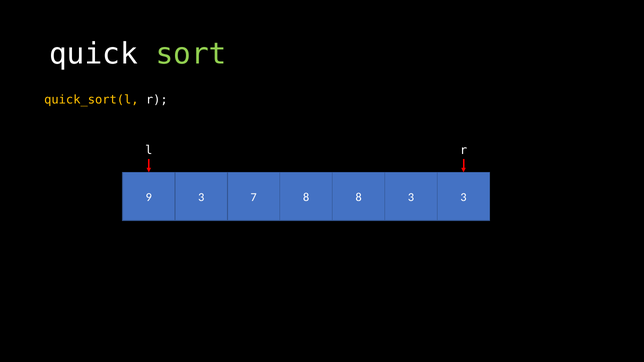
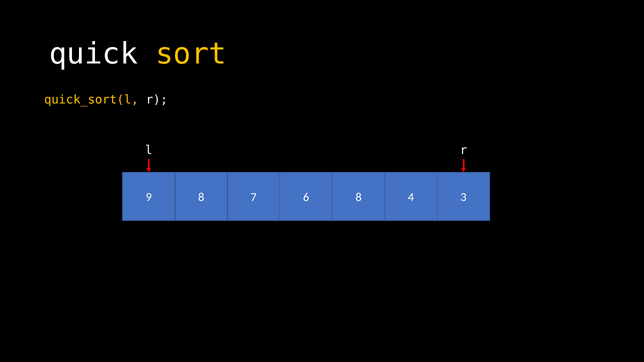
sort colour: light green -> yellow
9 3: 3 -> 8
7 8: 8 -> 6
8 3: 3 -> 4
